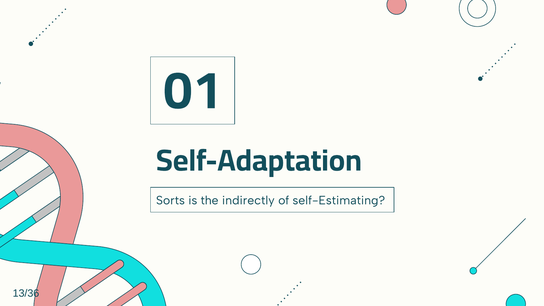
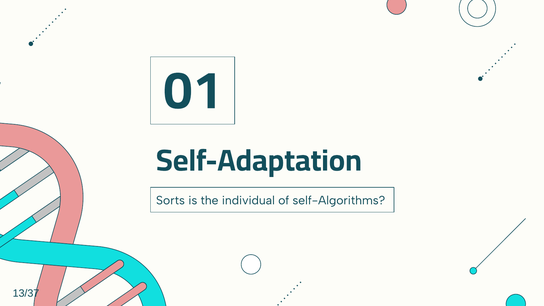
indirectly: indirectly -> individual
self-Estimating: self-Estimating -> self-Algorithms
13/36: 13/36 -> 13/37
